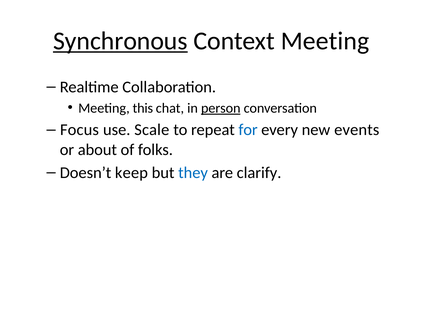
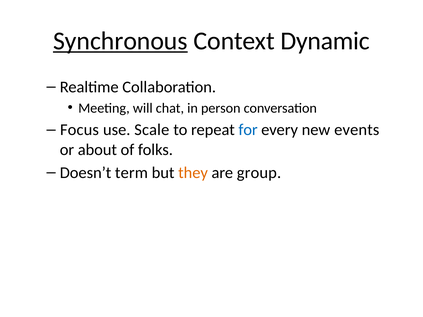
Context Meeting: Meeting -> Dynamic
this: this -> will
person underline: present -> none
keep: keep -> term
they colour: blue -> orange
clarify: clarify -> group
